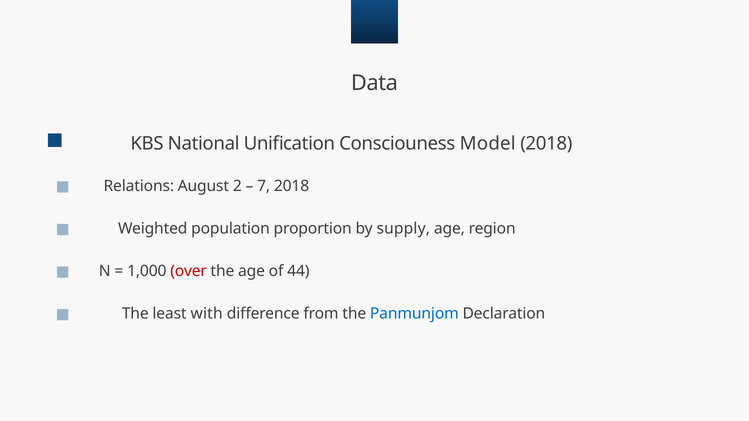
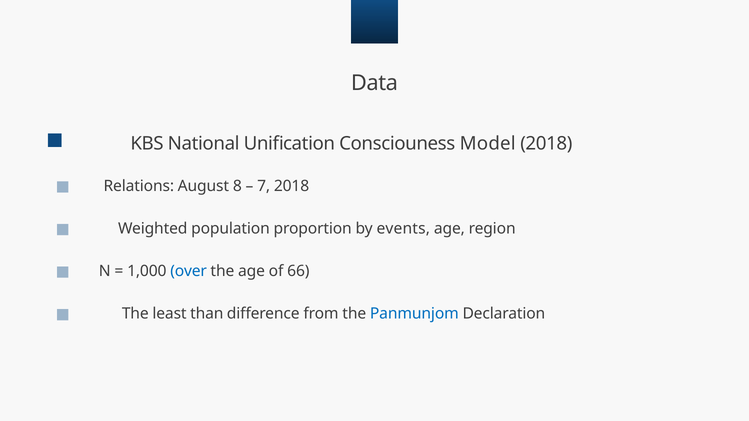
2: 2 -> 8
supply: supply -> events
over colour: red -> blue
44: 44 -> 66
with: with -> than
